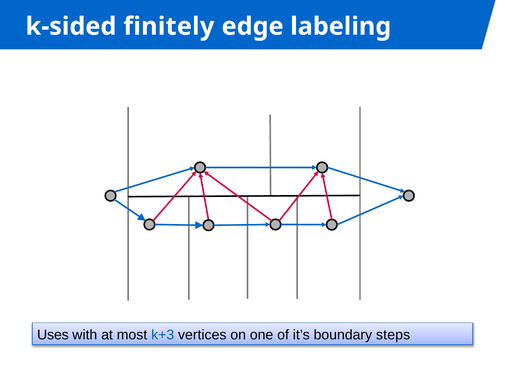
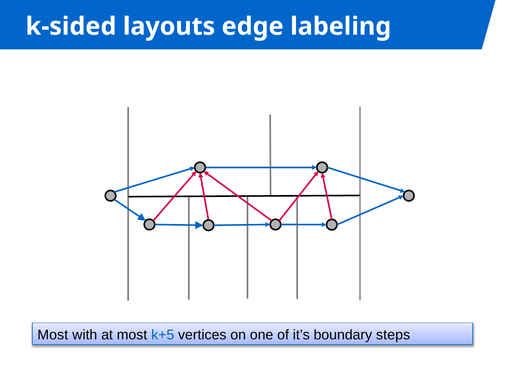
finitely: finitely -> layouts
Uses at (53, 335): Uses -> Most
k+3: k+3 -> k+5
